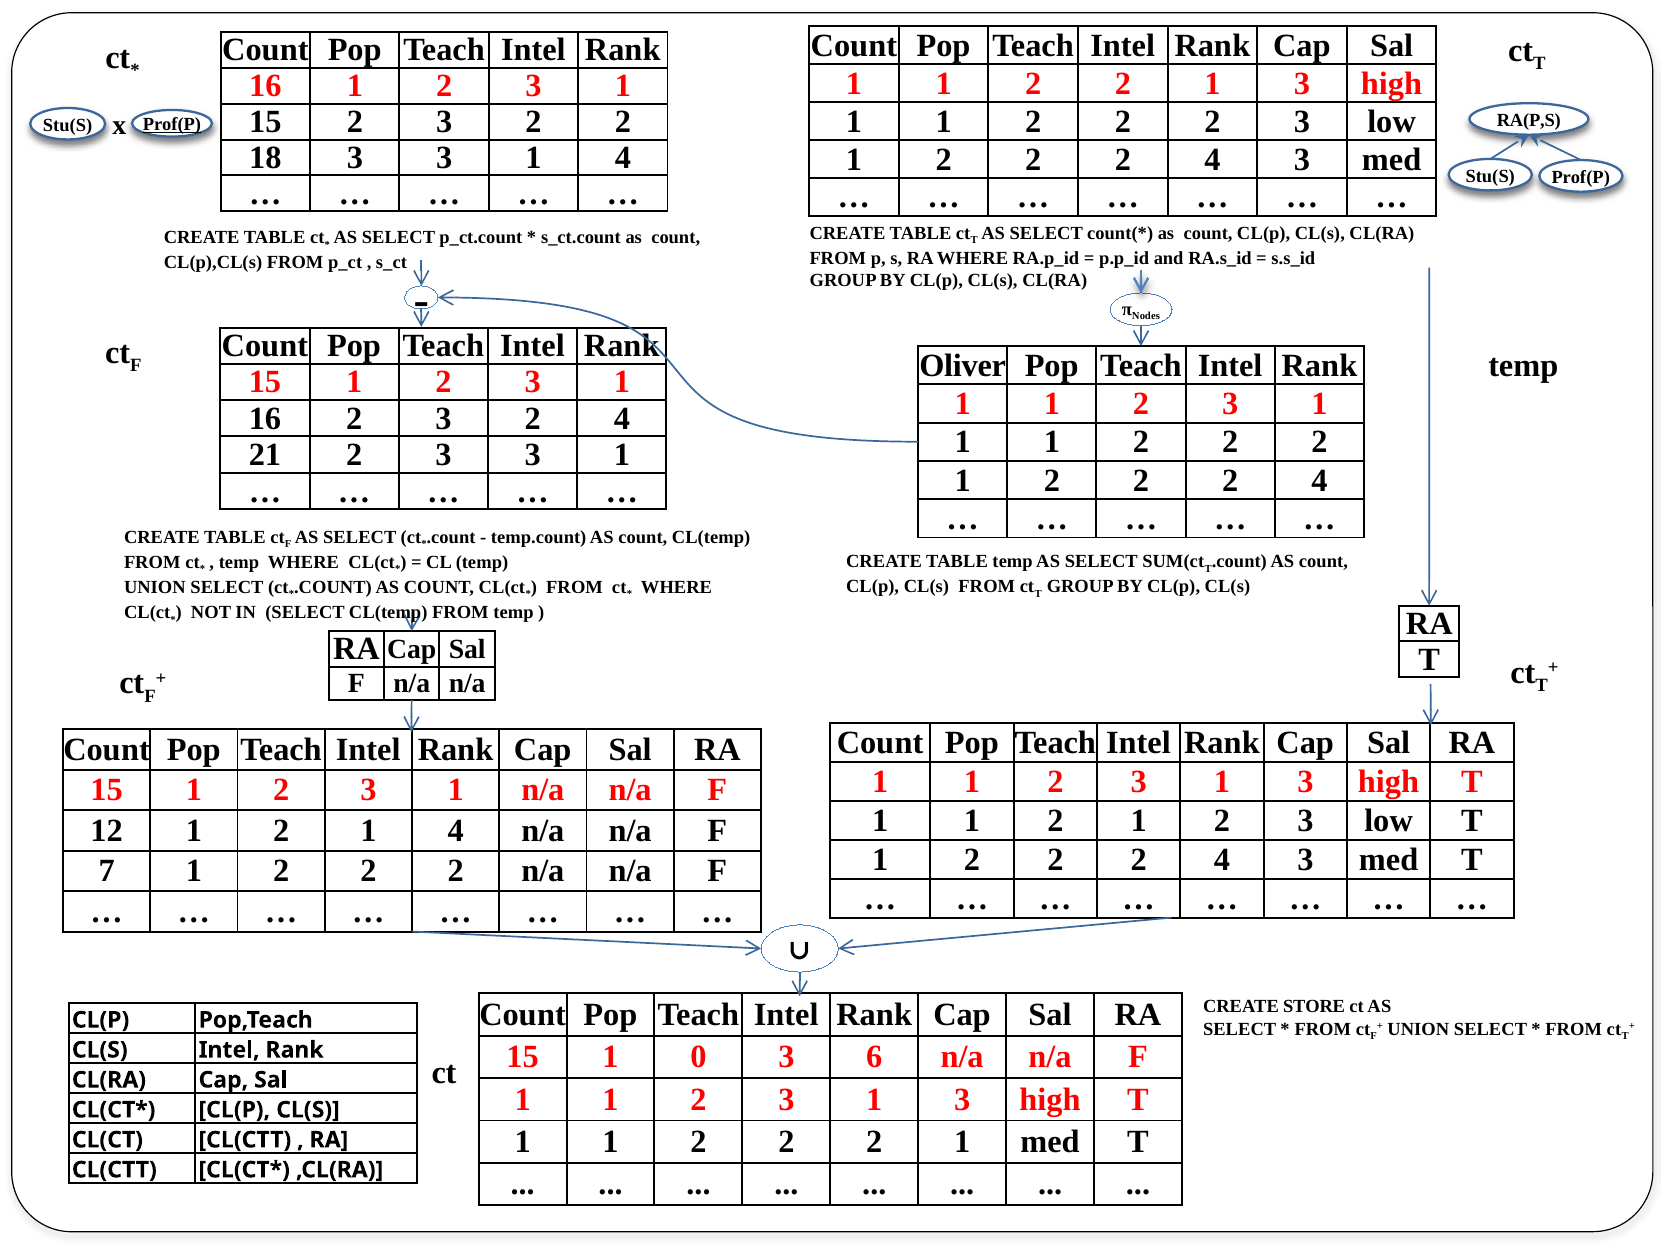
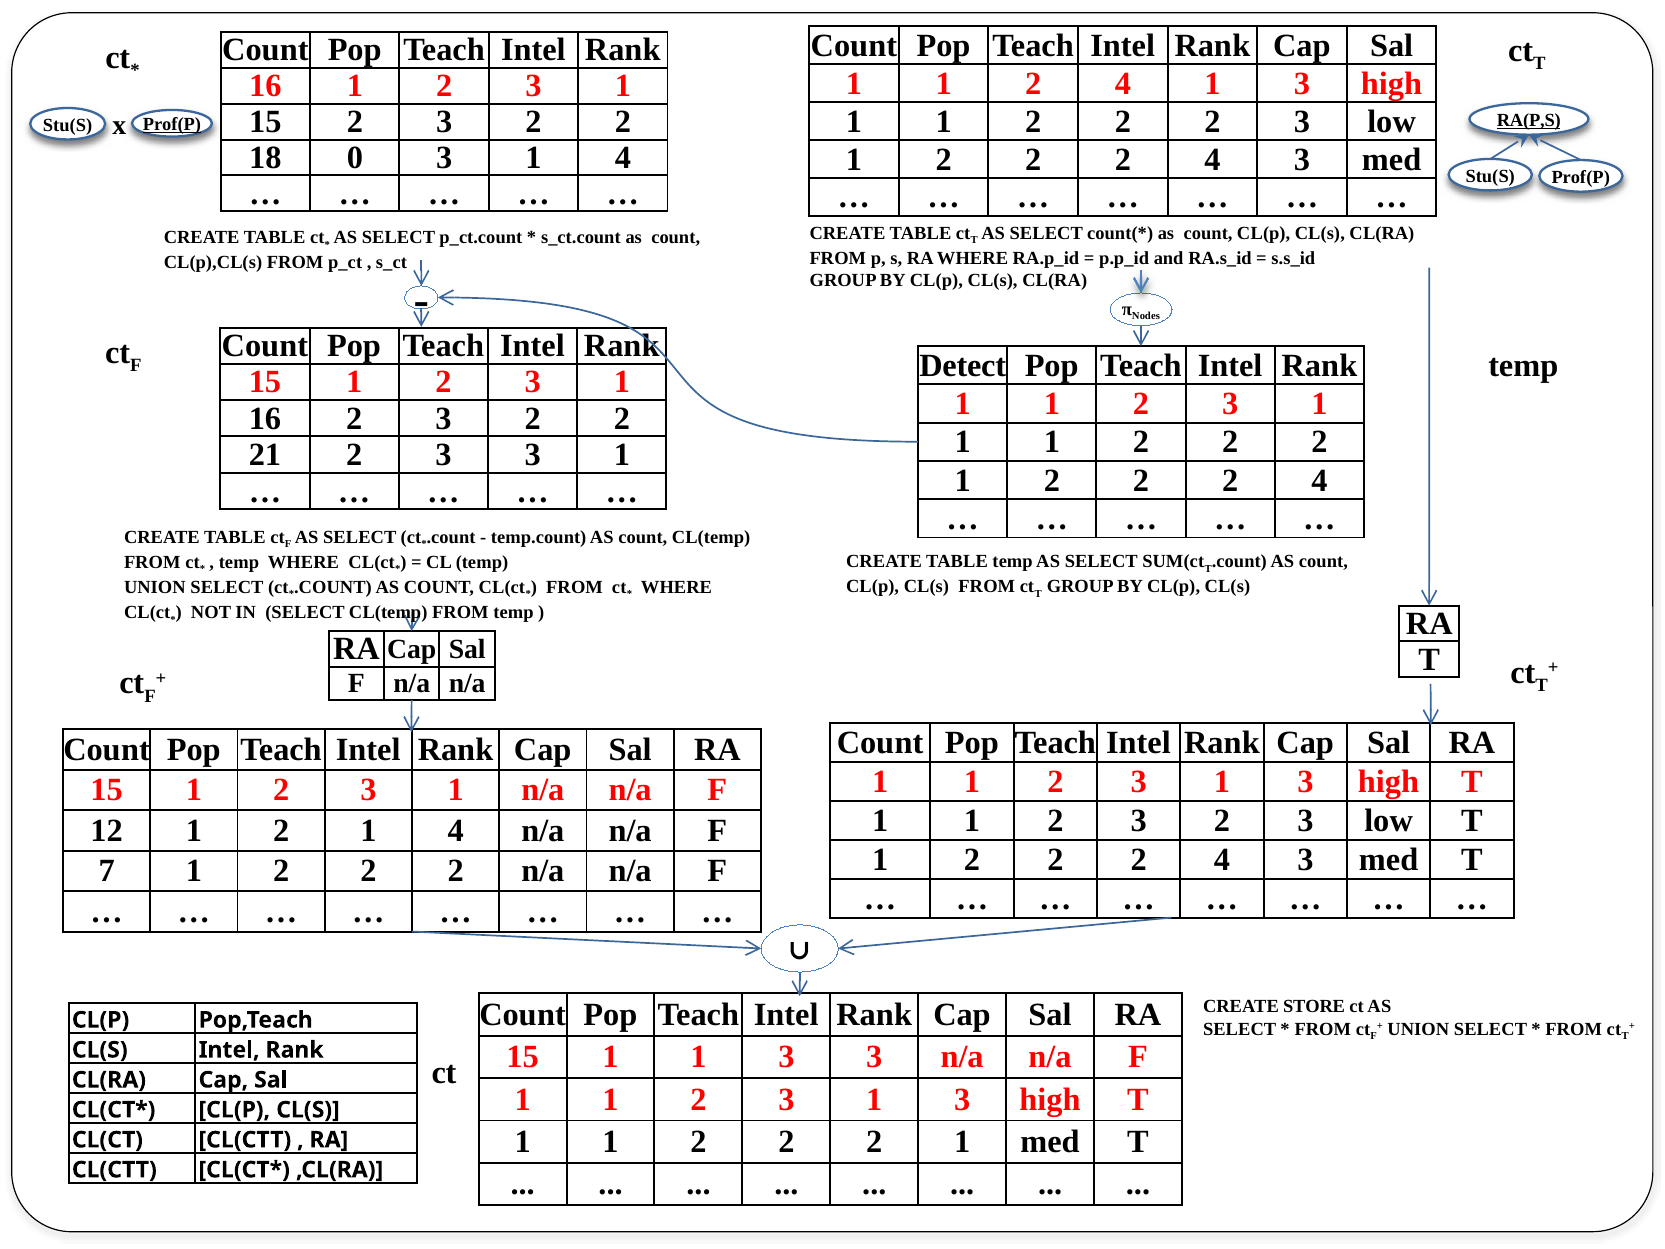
2 at (1123, 83): 2 -> 4
RA(P,S underline: none -> present
18 3: 3 -> 0
Oliver: Oliver -> Detect
4 at (622, 418): 4 -> 2
1 at (1139, 820): 1 -> 3
15 1 0: 0 -> 1
6 at (874, 1057): 6 -> 3
